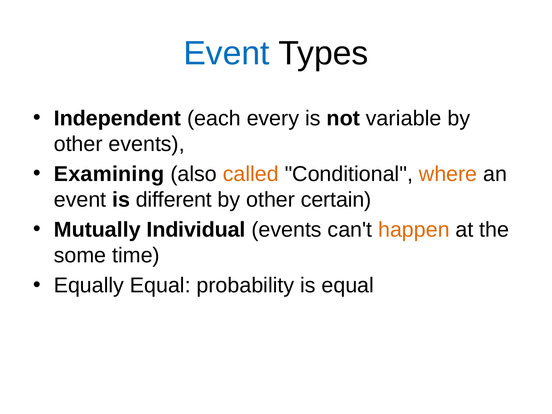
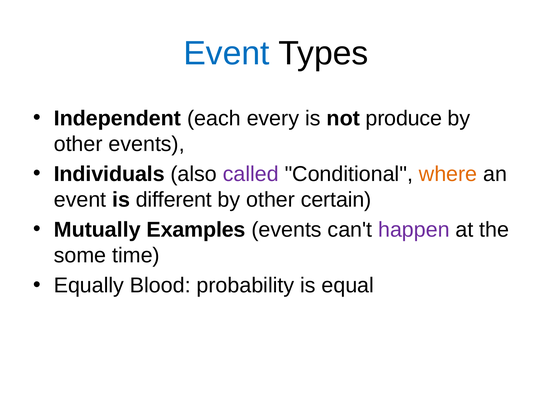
variable: variable -> produce
Examining: Examining -> Individuals
called colour: orange -> purple
Individual: Individual -> Examples
happen colour: orange -> purple
Equally Equal: Equal -> Blood
